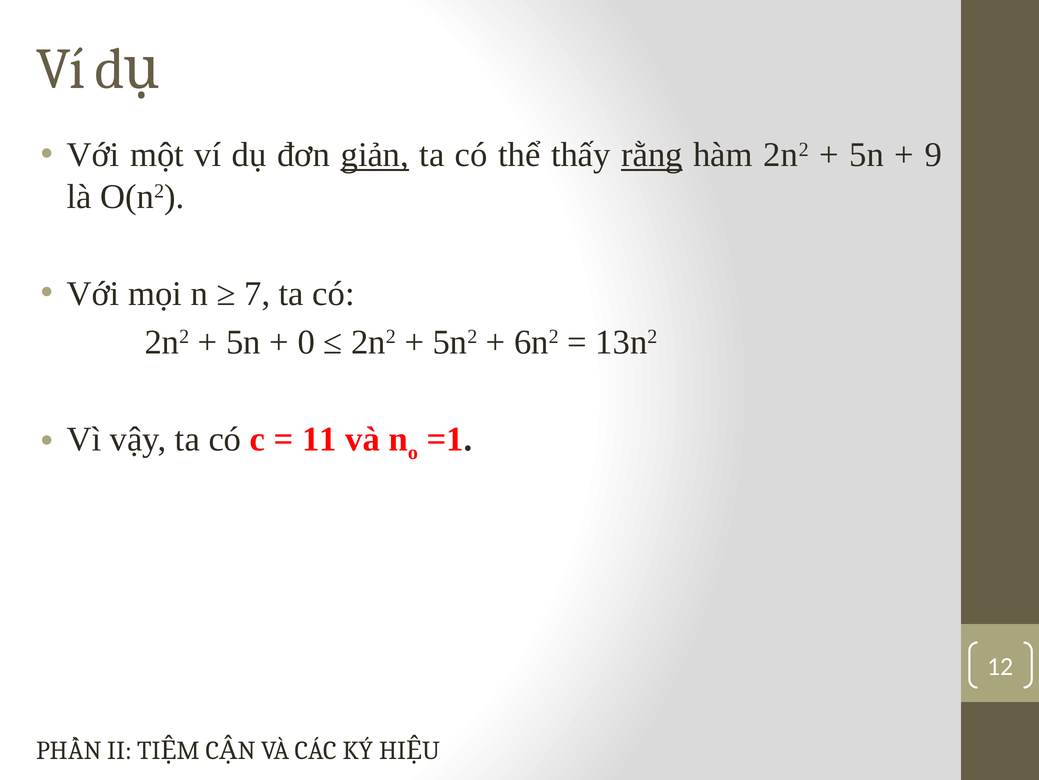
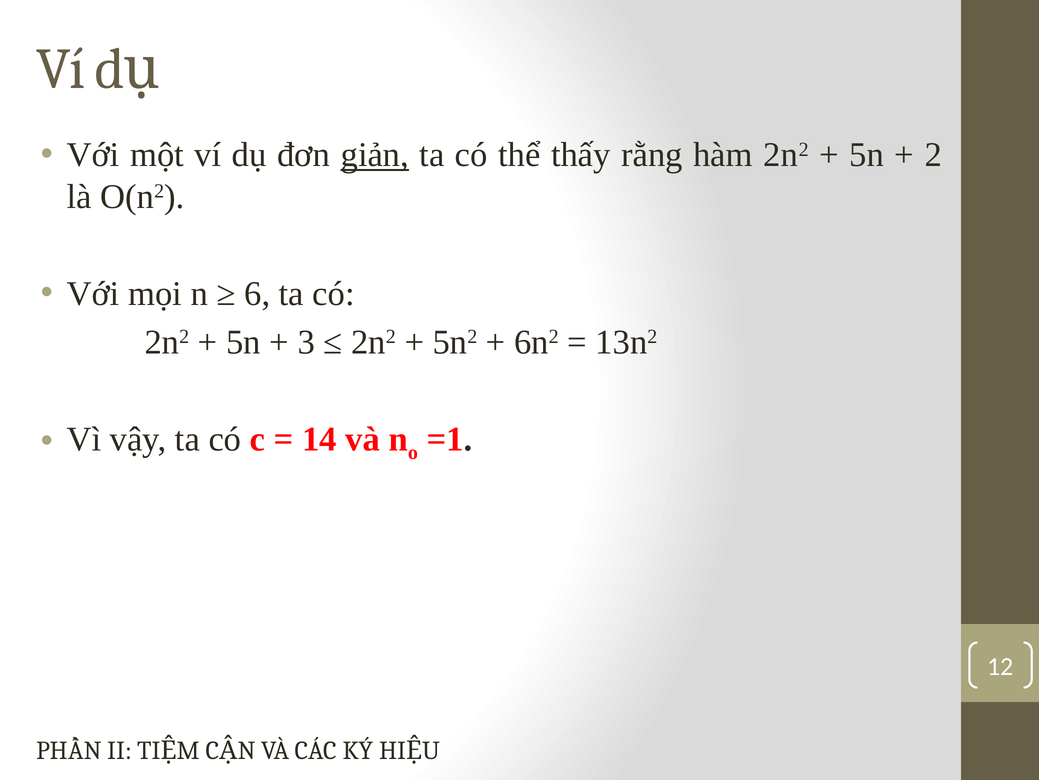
rằng underline: present -> none
9: 9 -> 2
7: 7 -> 6
0: 0 -> 3
11: 11 -> 14
